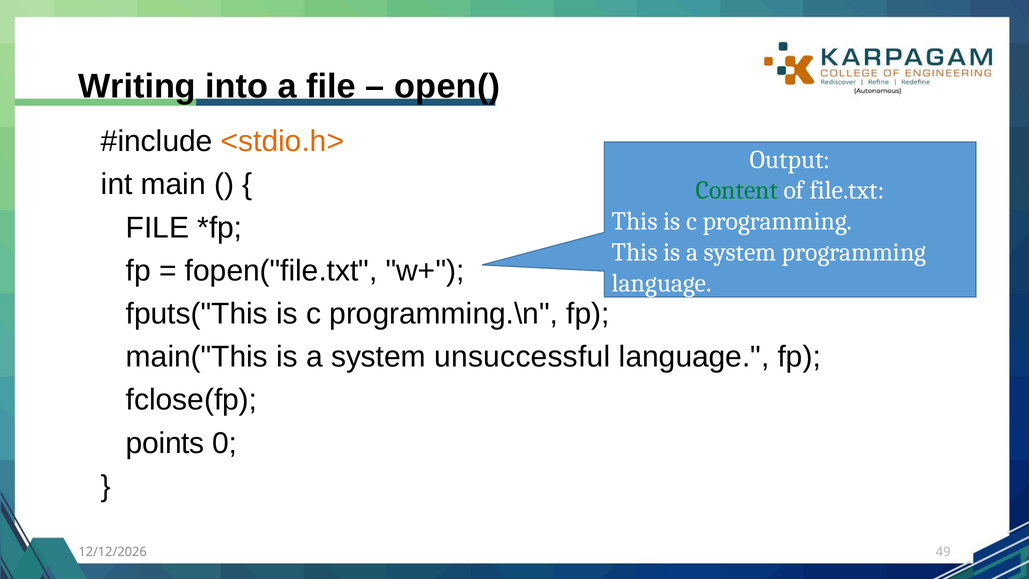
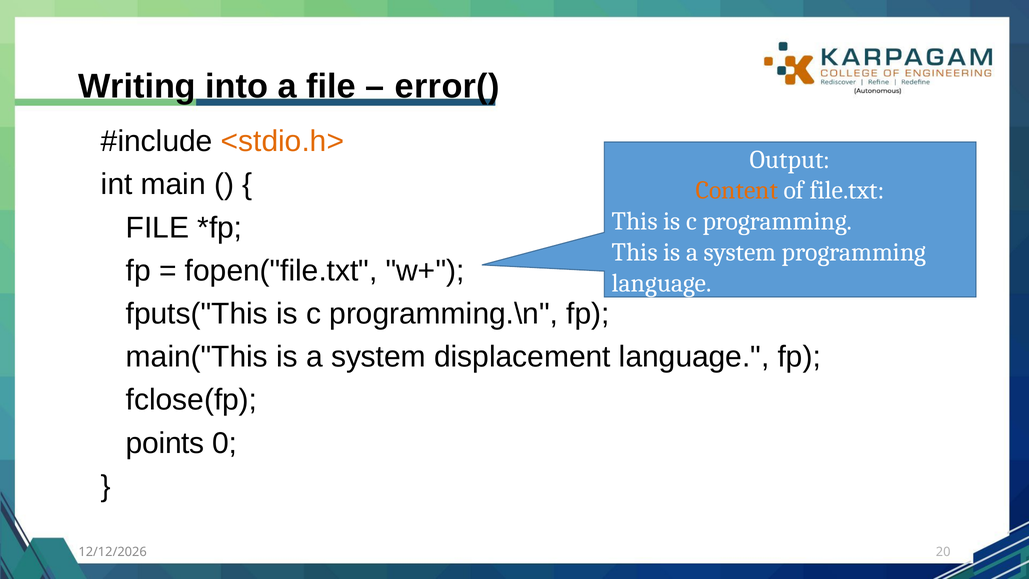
open(: open( -> error(
Content colour: green -> orange
unsuccessful: unsuccessful -> displacement
49: 49 -> 20
